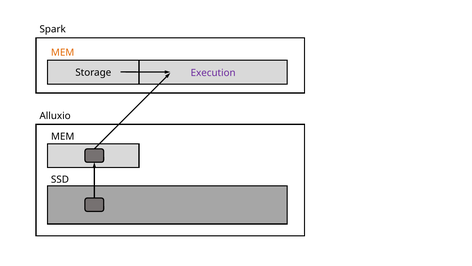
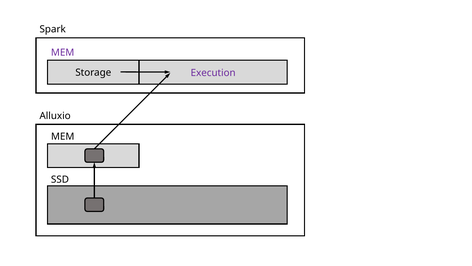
MEM at (63, 53) colour: orange -> purple
